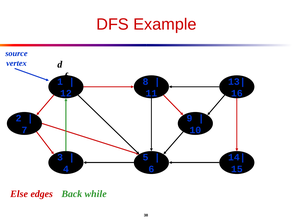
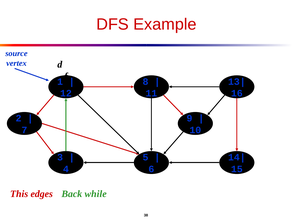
Else: Else -> This
